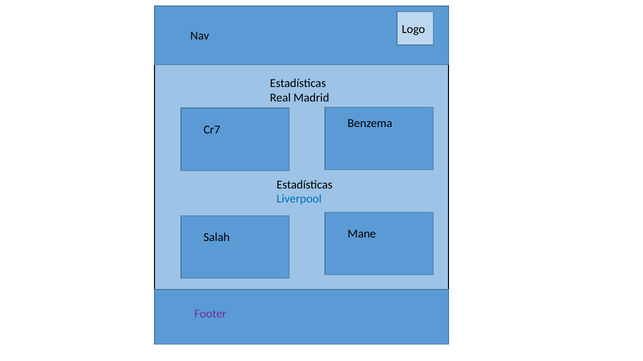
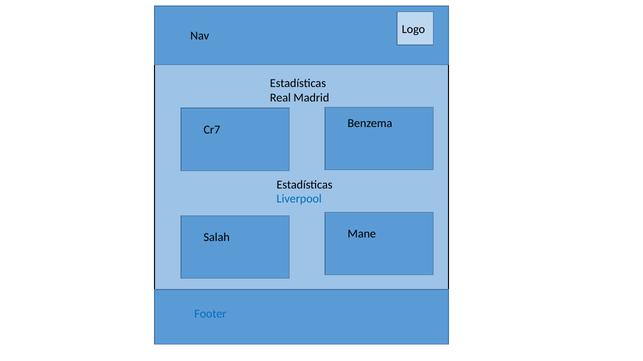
Footer colour: purple -> blue
